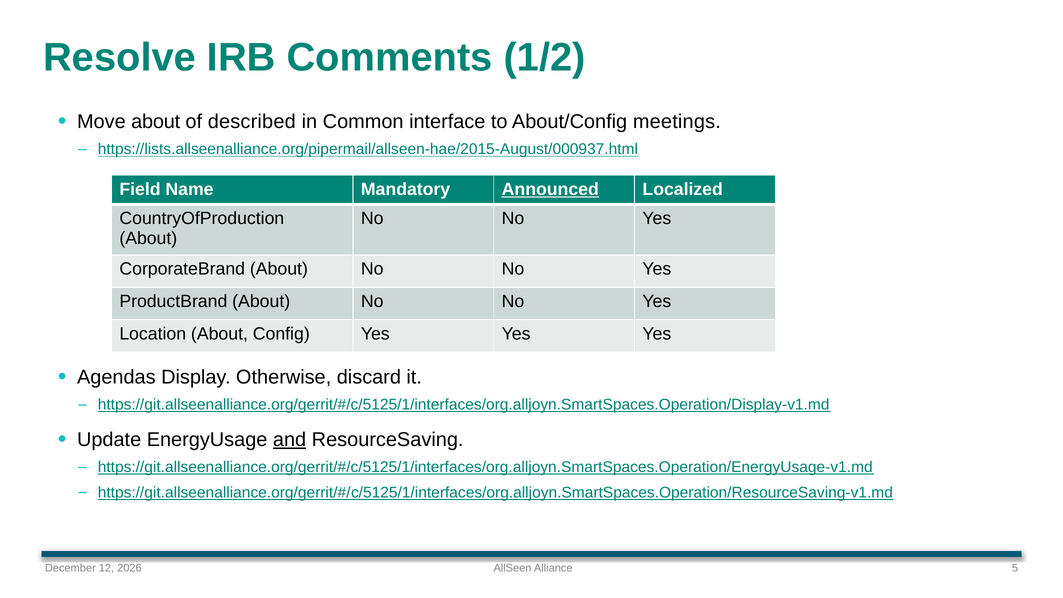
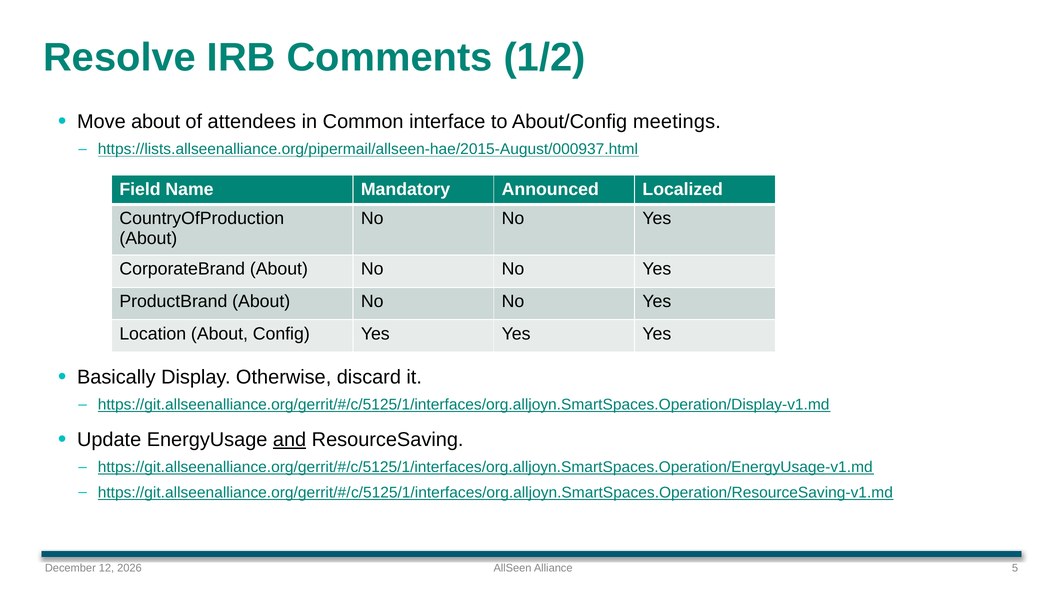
described: described -> attendees
Announced underline: present -> none
Agendas: Agendas -> Basically
